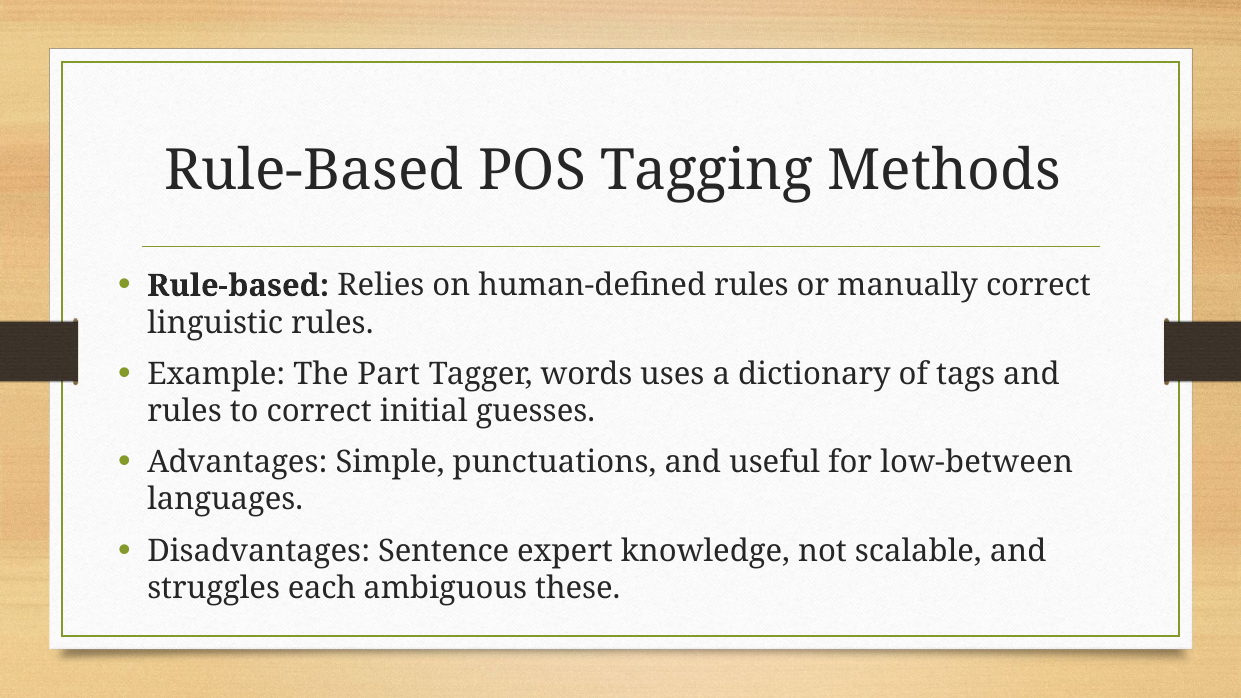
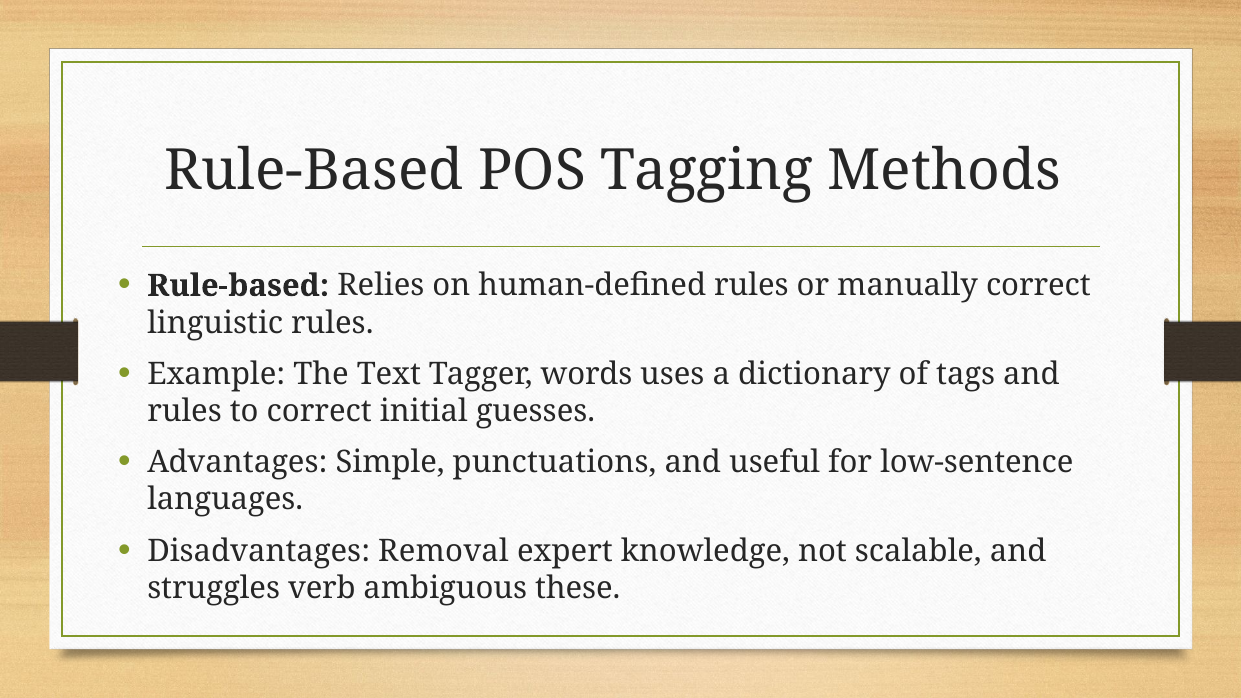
Part: Part -> Text
low-between: low-between -> low-sentence
Sentence: Sentence -> Removal
each: each -> verb
